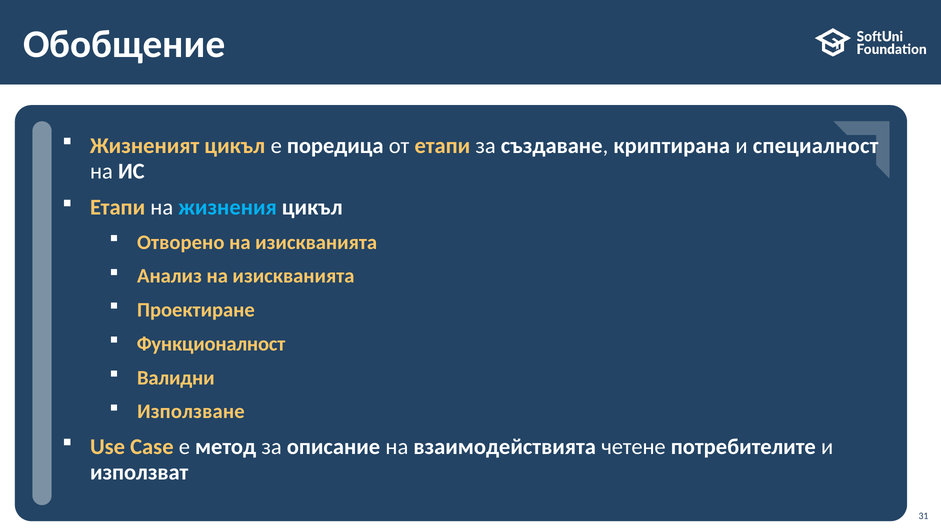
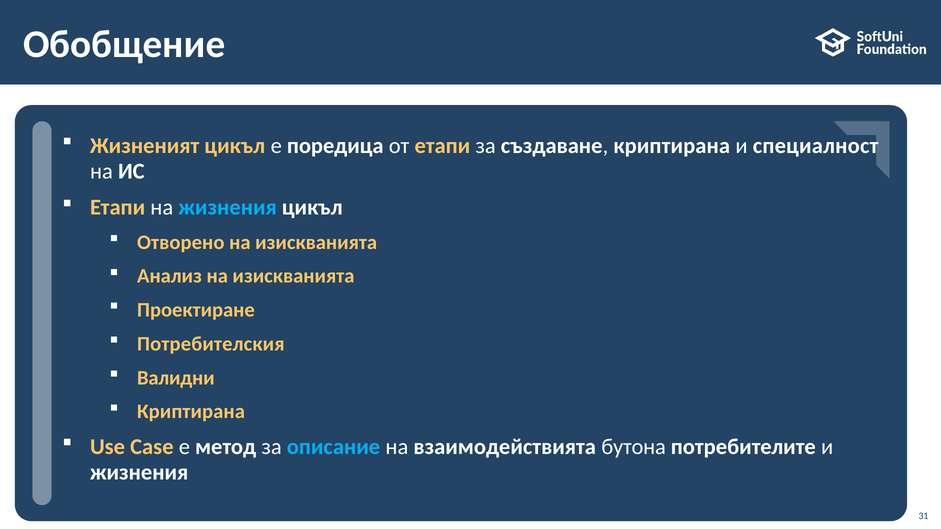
Функционалност: Функционалност -> Потребителския
Използване at (191, 412): Използване -> Криптирана
описание colour: white -> light blue
четене: четене -> бутона
използват at (139, 472): използват -> жизнения
